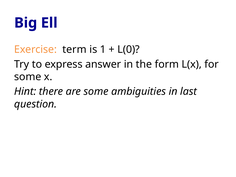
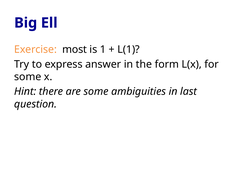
term: term -> most
L(0: L(0 -> L(1
